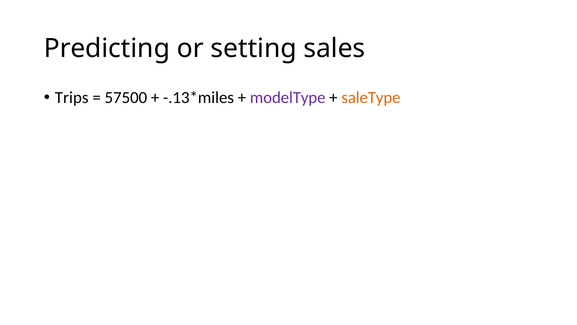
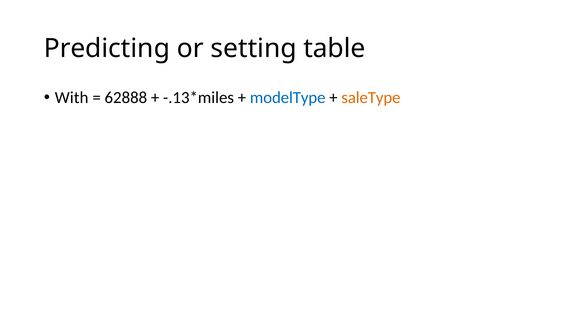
sales: sales -> table
Trips: Trips -> With
57500: 57500 -> 62888
modelType colour: purple -> blue
